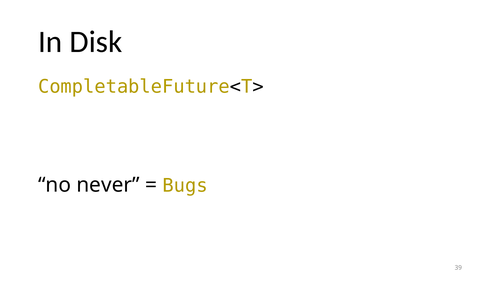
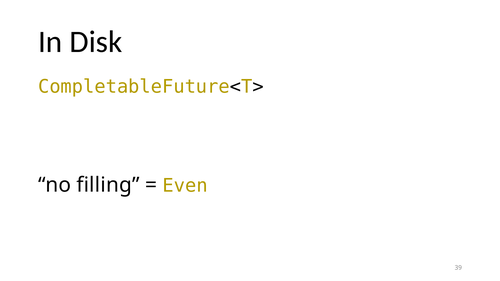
never: never -> filling
Bugs: Bugs -> Even
